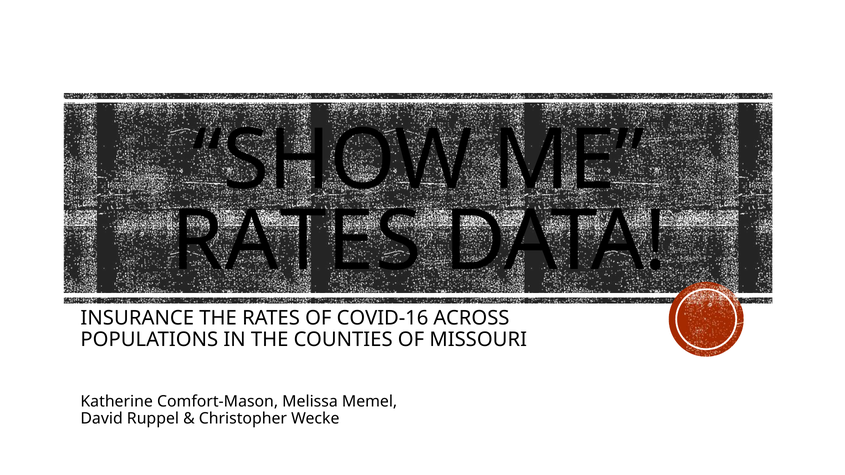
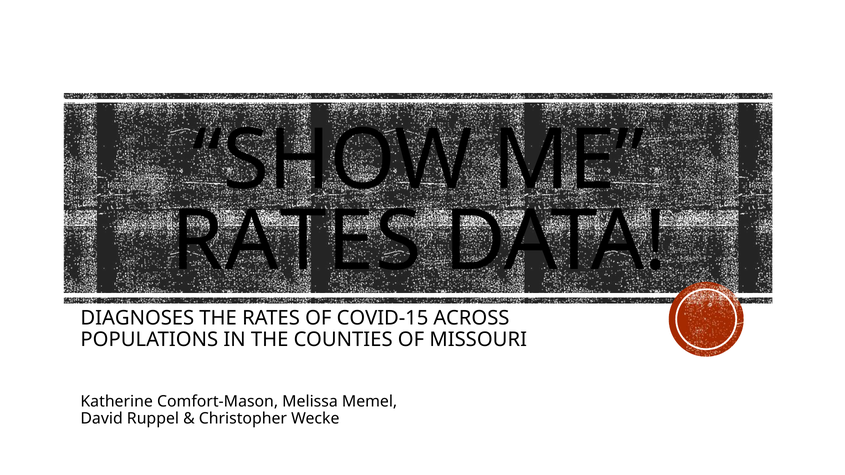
INSURANCE: INSURANCE -> DIAGNOSES
COVID-16: COVID-16 -> COVID-15
